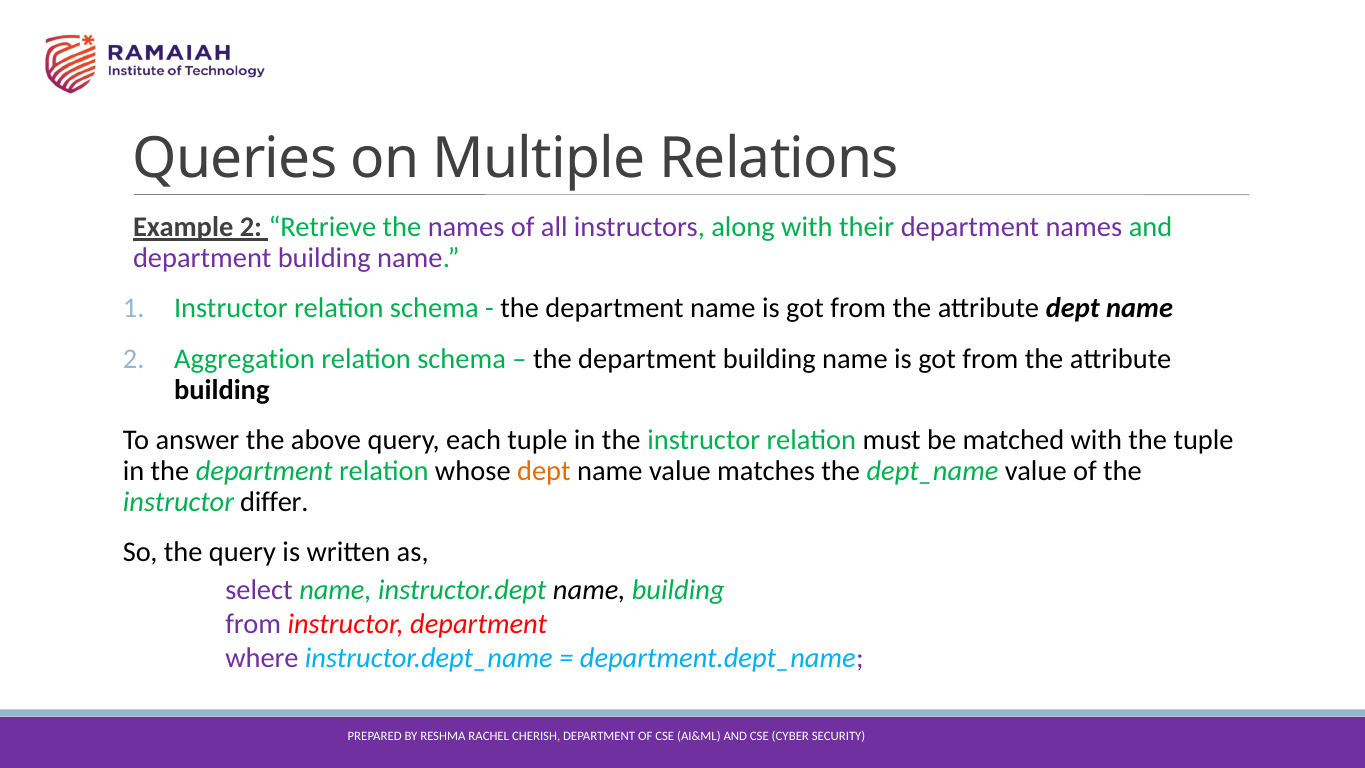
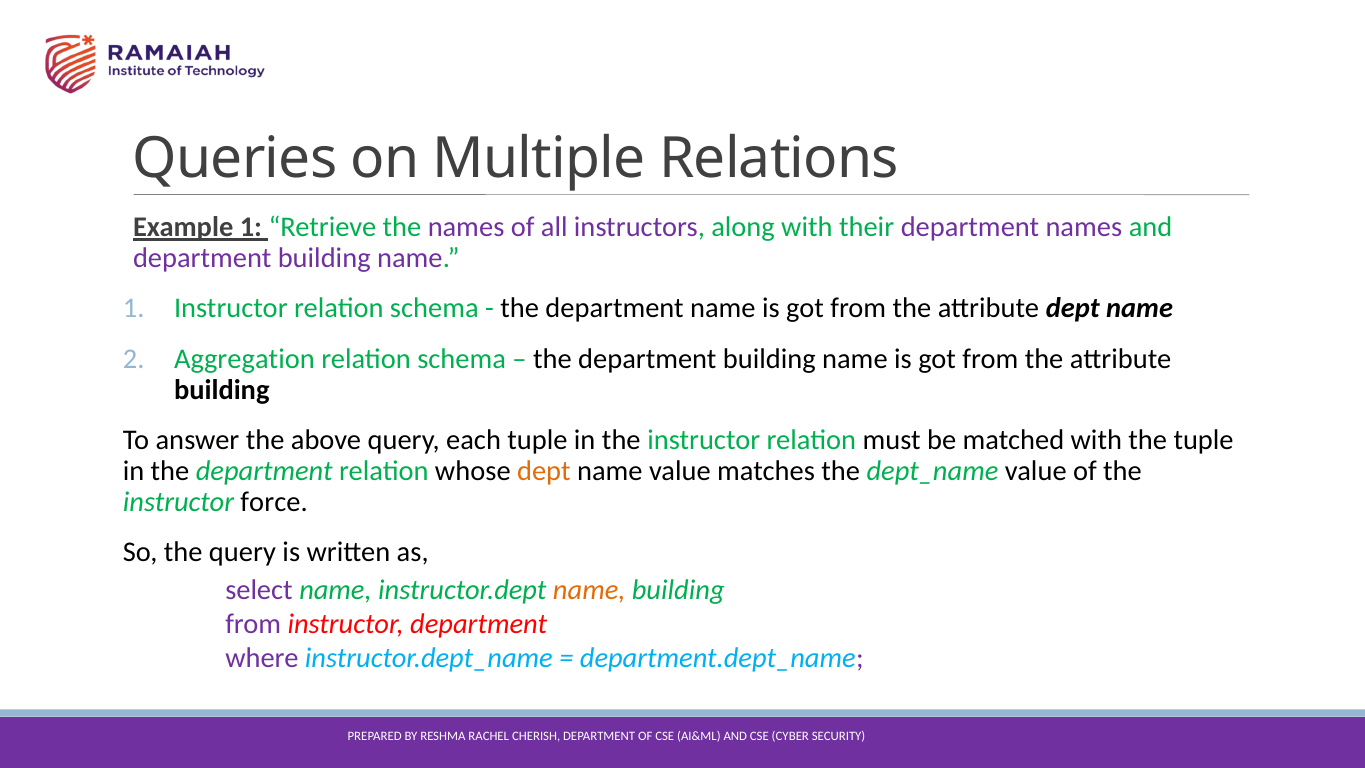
Example 2: 2 -> 1
differ: differ -> force
name at (589, 590) colour: black -> orange
